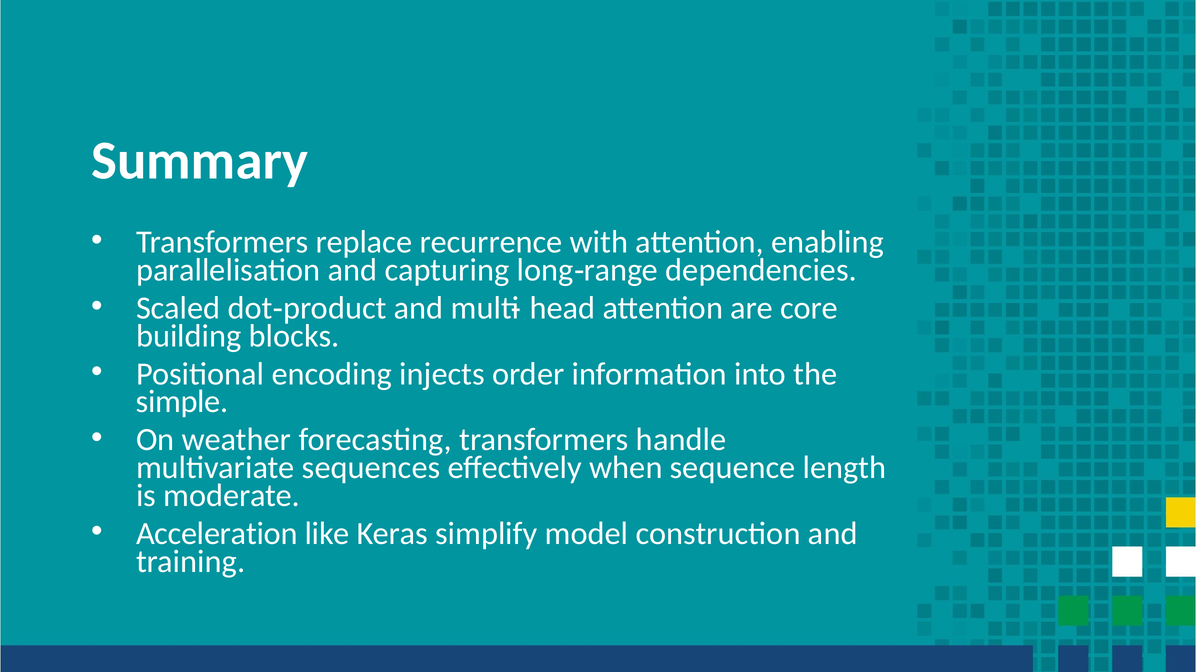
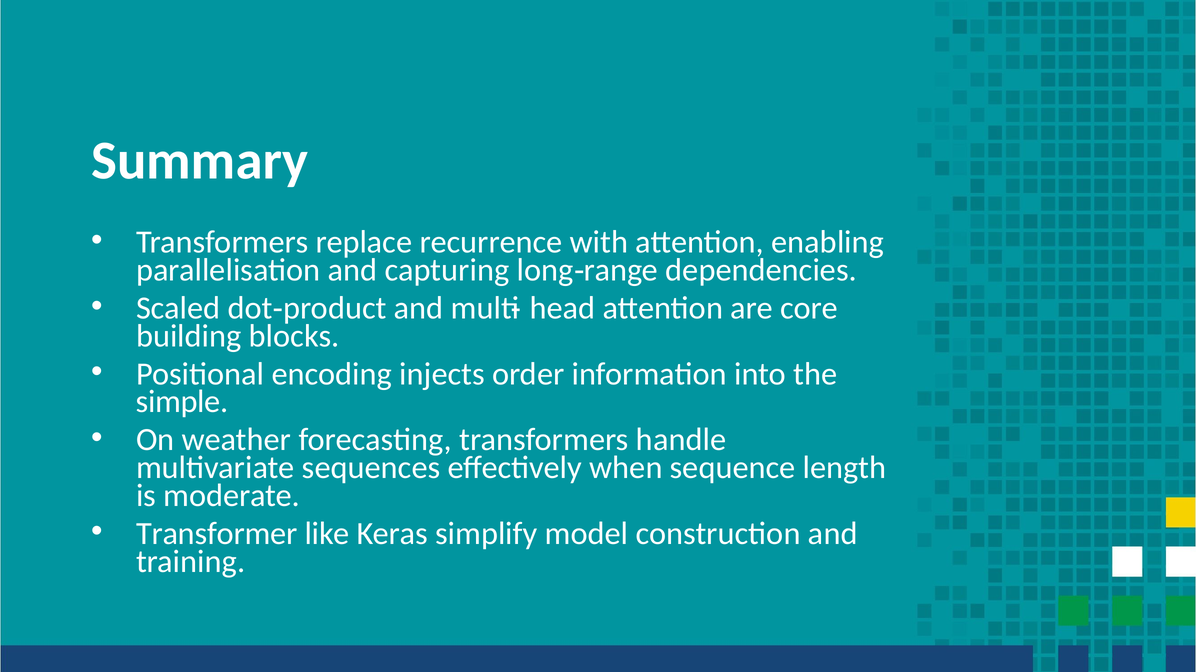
Acceleration: Acceleration -> Transformer
